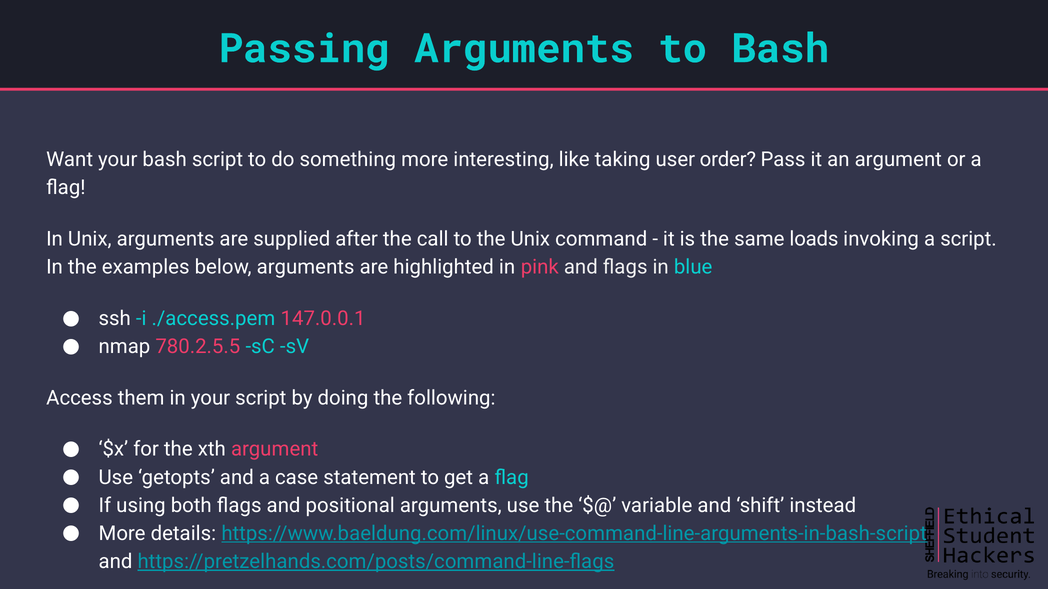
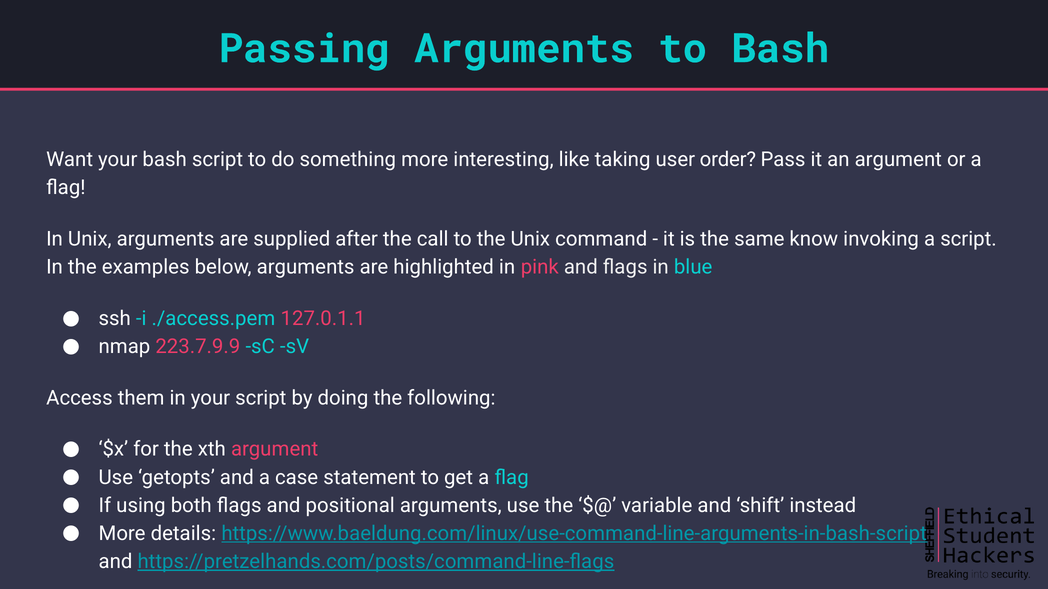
loads: loads -> know
147.0.0.1: 147.0.0.1 -> 127.0.1.1
780.2.5.5: 780.2.5.5 -> 223.7.9.9
